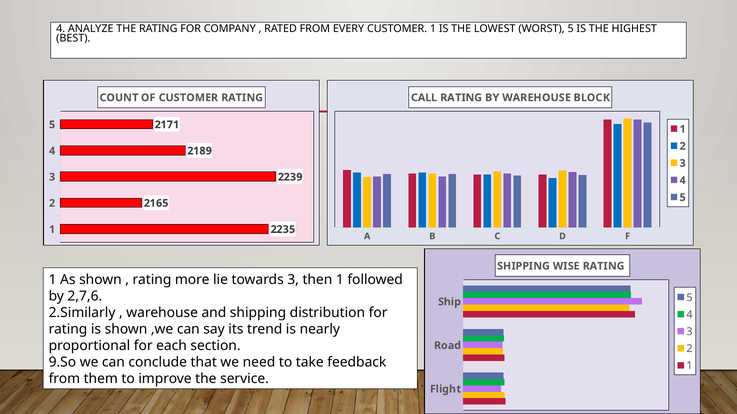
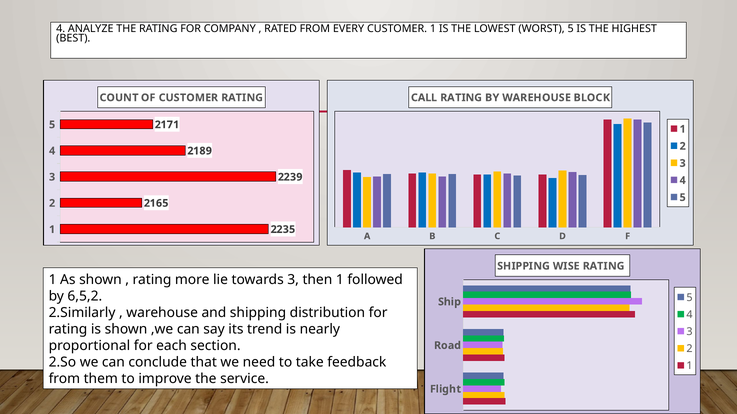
2,7,6: 2,7,6 -> 6,5,2
9.So: 9.So -> 2.So
